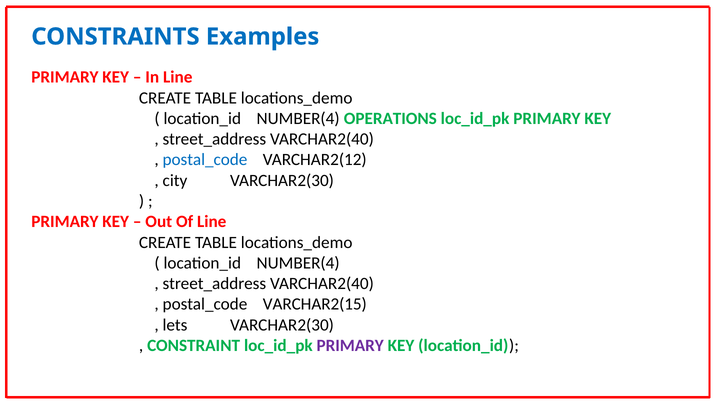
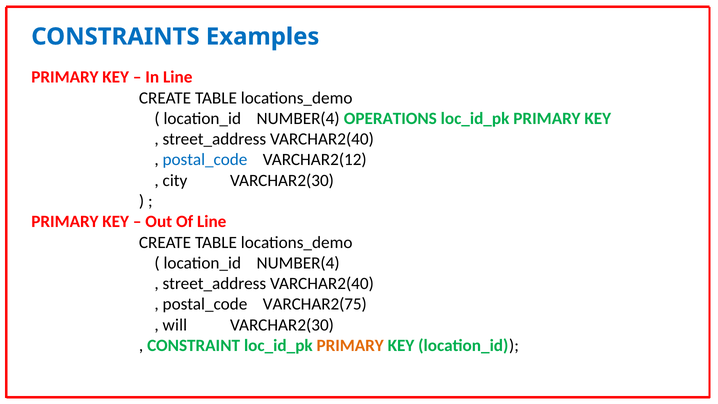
VARCHAR2(15: VARCHAR2(15 -> VARCHAR2(75
lets: lets -> will
PRIMARY at (350, 345) colour: purple -> orange
